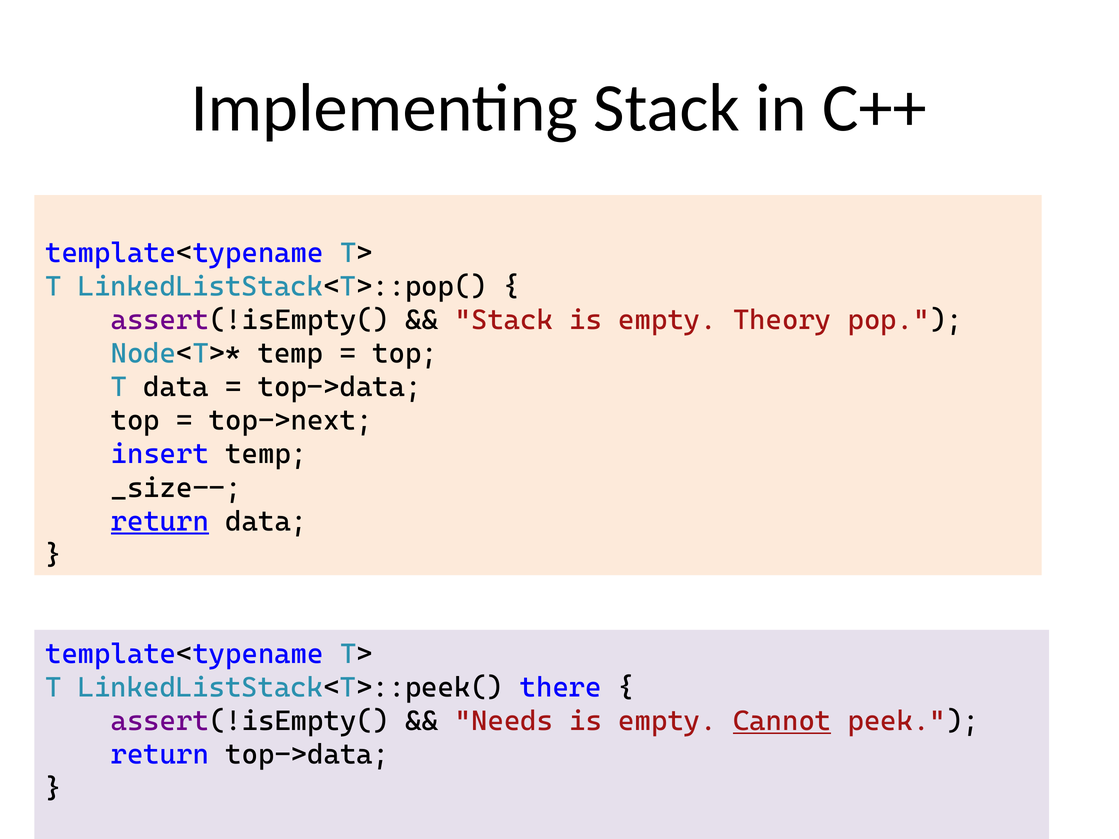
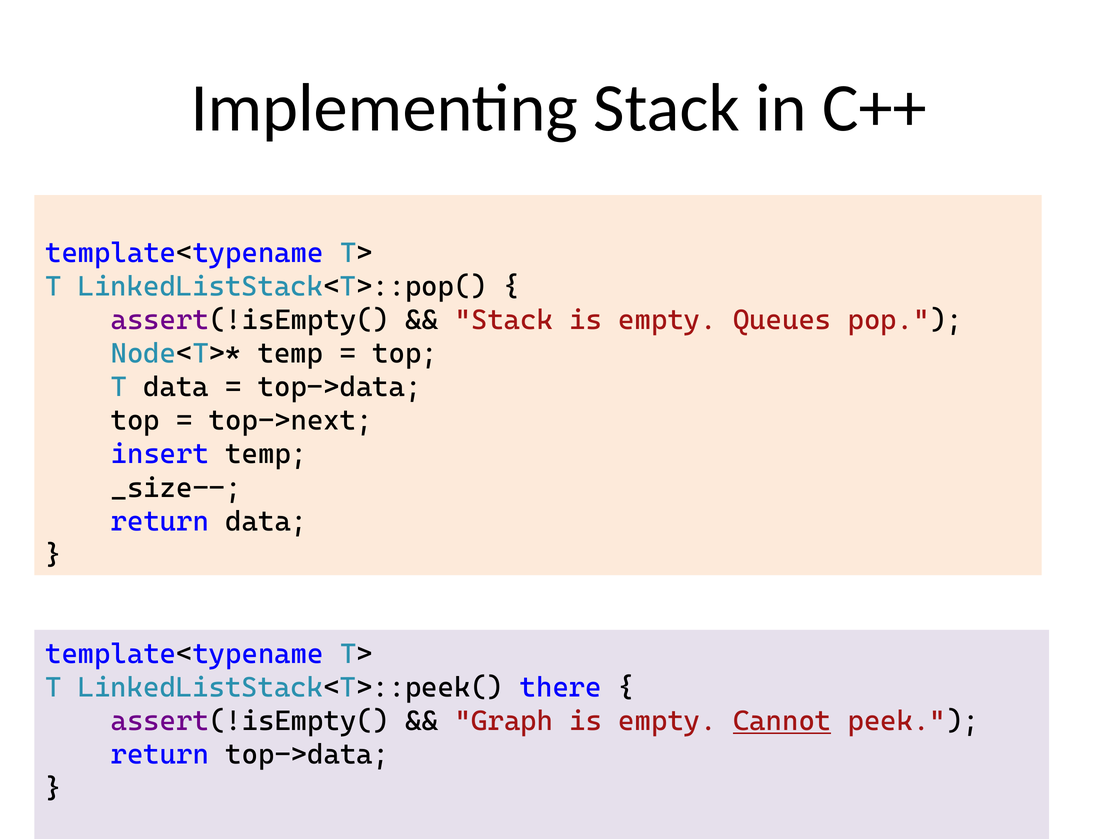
Theory: Theory -> Queues
return at (160, 522) underline: present -> none
Needs: Needs -> Graph
